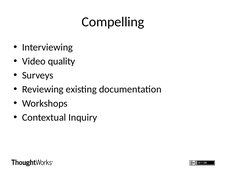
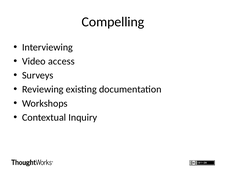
quality: quality -> access
